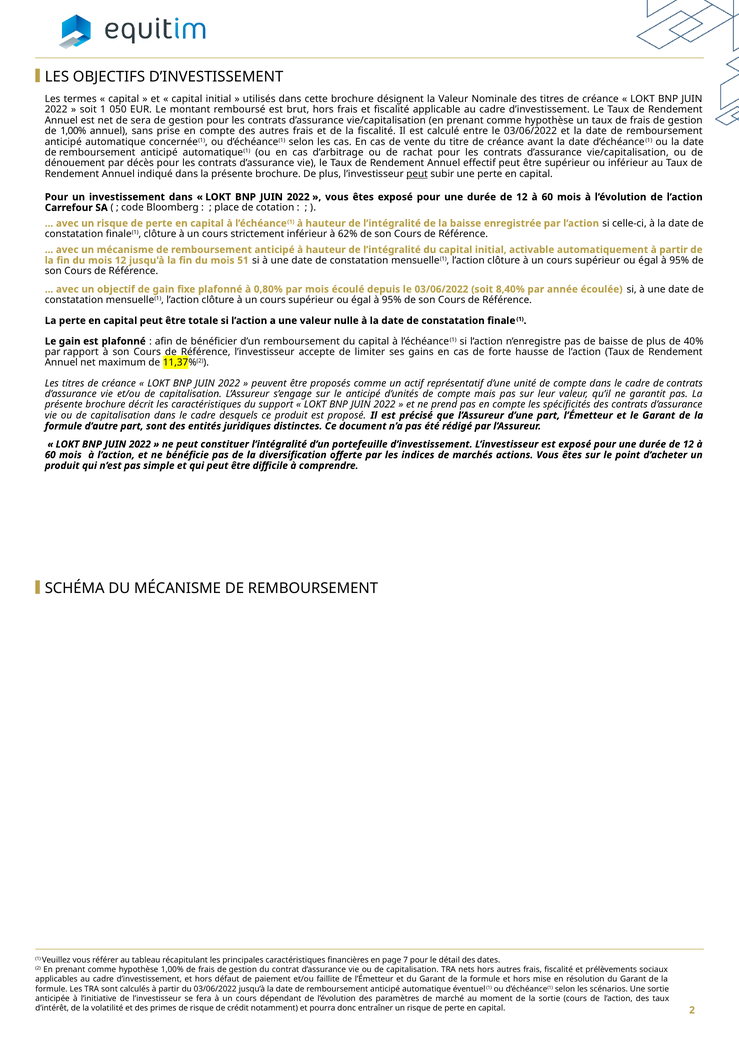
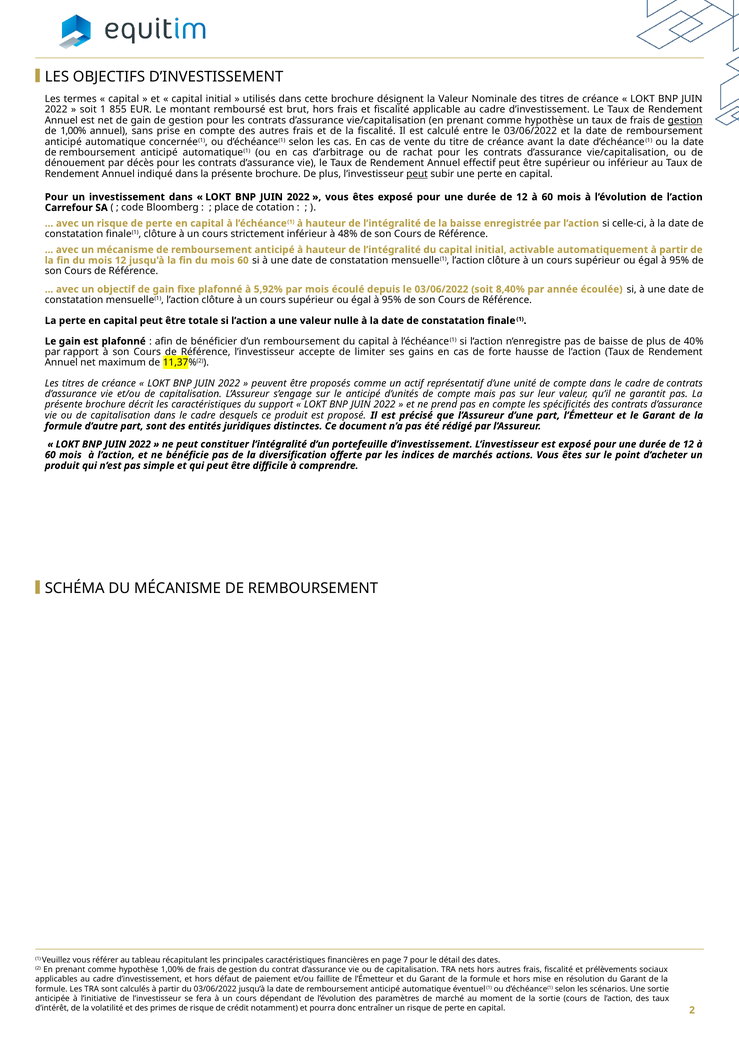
050: 050 -> 855
net de sera: sera -> gain
gestion at (685, 120) underline: none -> present
62%: 62% -> 48%
mois 51: 51 -> 60
0,80%: 0,80% -> 5,92%
